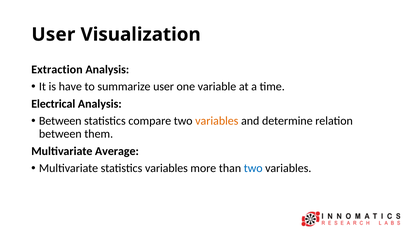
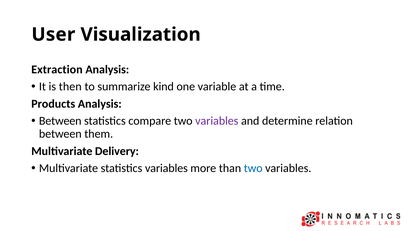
have: have -> then
summarize user: user -> kind
Electrical: Electrical -> Products
variables at (217, 121) colour: orange -> purple
Average: Average -> Delivery
